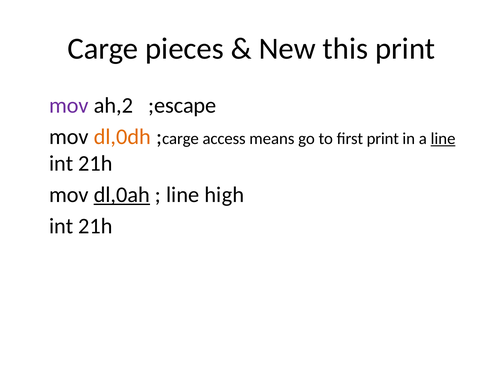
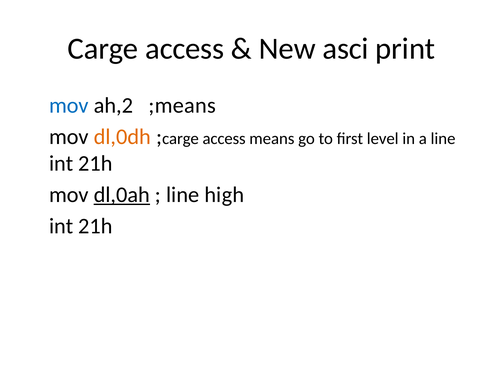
pieces at (185, 49): pieces -> access
this: this -> asci
mov at (69, 106) colour: purple -> blue
;escape: ;escape -> ;means
first print: print -> level
line at (443, 139) underline: present -> none
